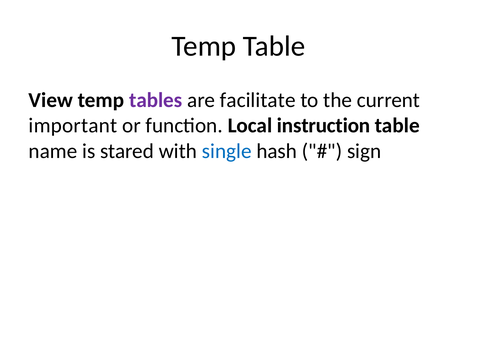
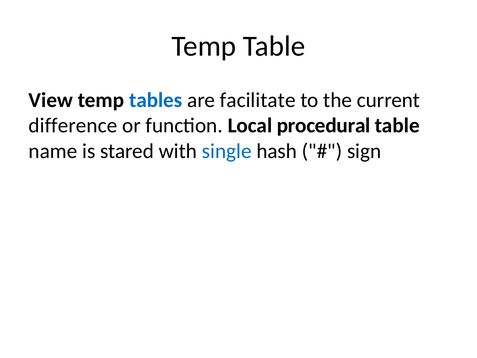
tables colour: purple -> blue
important: important -> difference
instruction: instruction -> procedural
